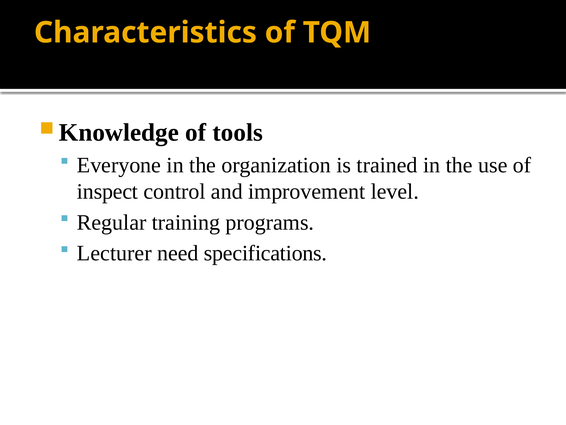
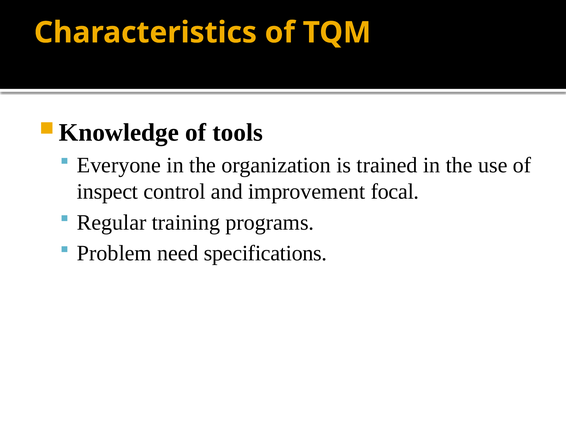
level: level -> focal
Lecturer: Lecturer -> Problem
